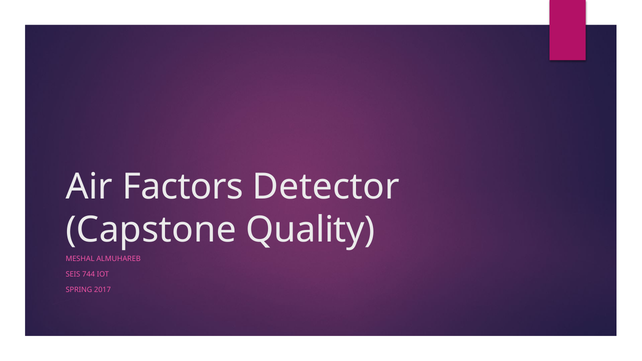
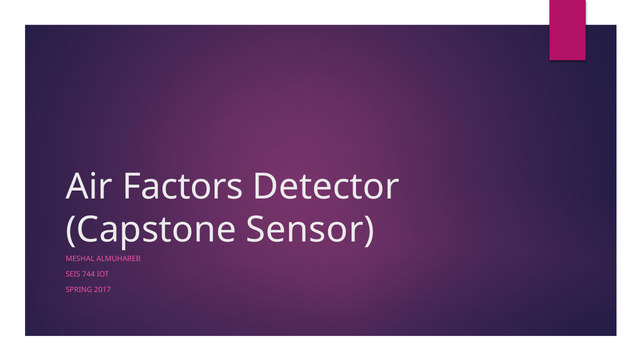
Quality: Quality -> Sensor
